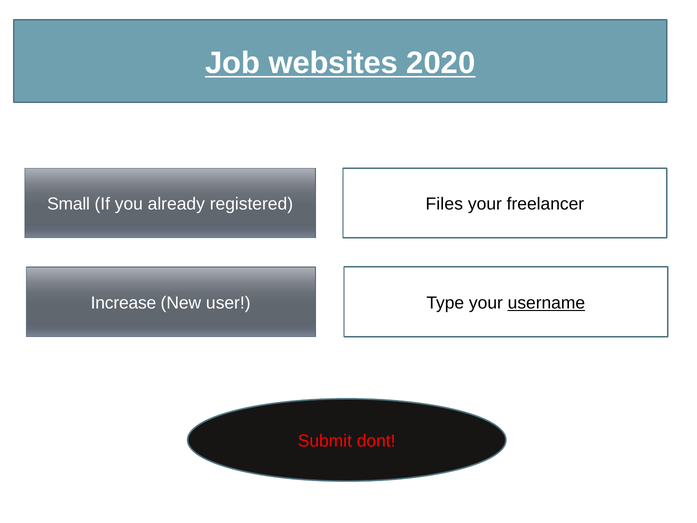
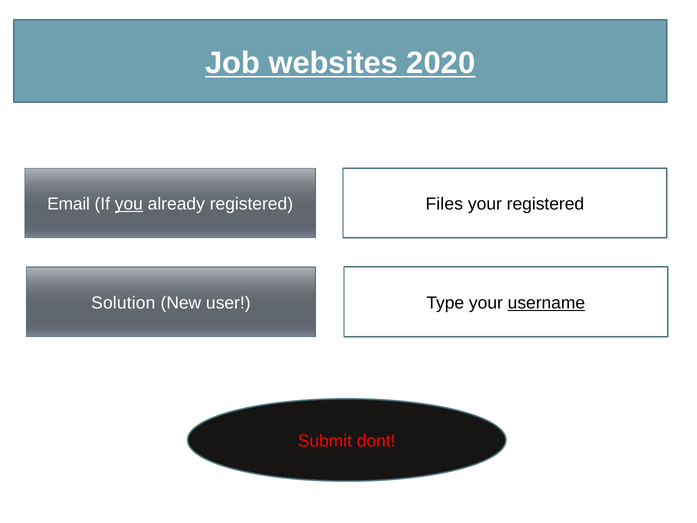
Small: Small -> Email
you underline: none -> present
your freelancer: freelancer -> registered
Increase: Increase -> Solution
